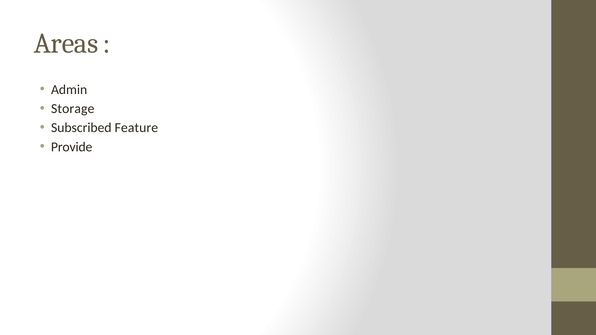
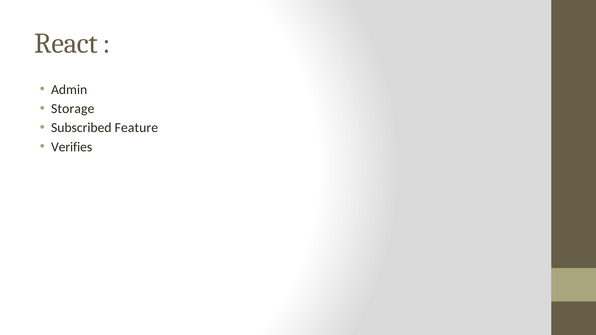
Areas: Areas -> React
Provide: Provide -> Verifies
